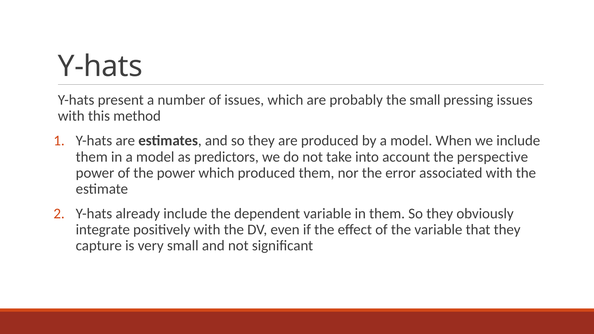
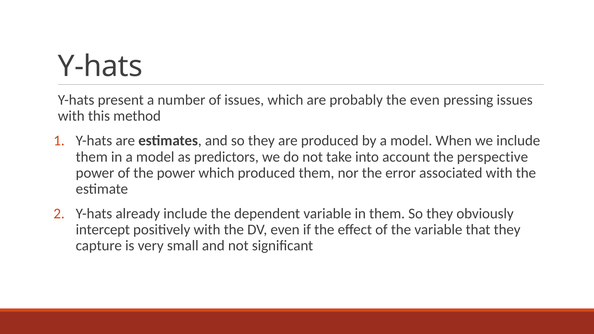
the small: small -> even
integrate: integrate -> intercept
